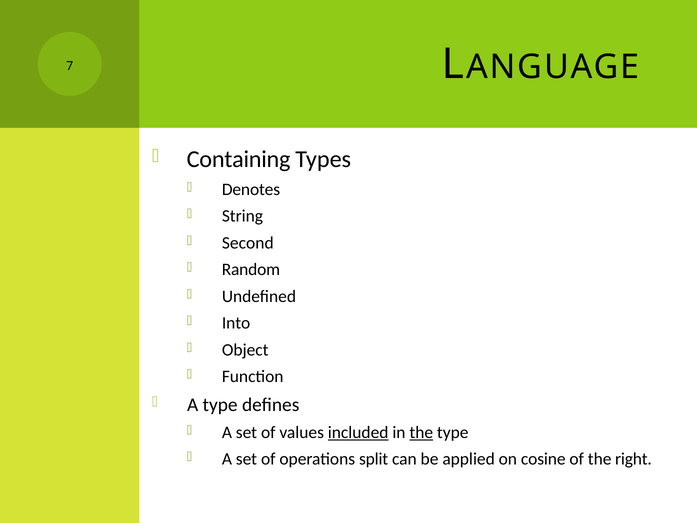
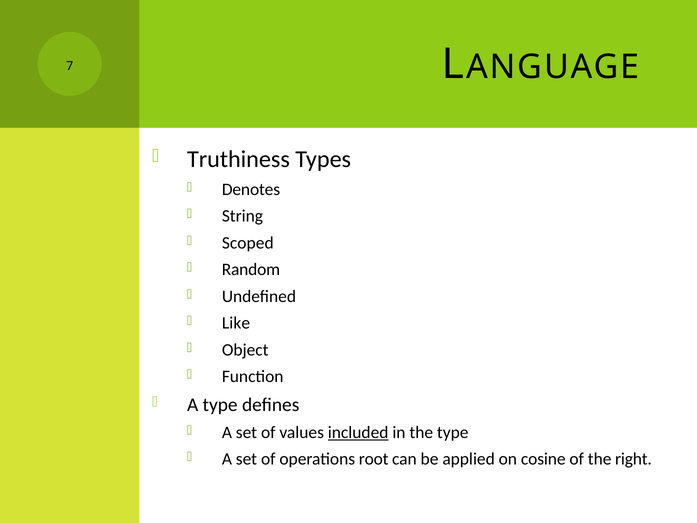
Containing: Containing -> Truthiness
Second: Second -> Scoped
Into: Into -> Like
the at (421, 432) underline: present -> none
split: split -> root
